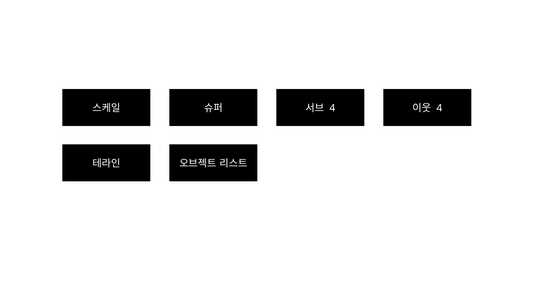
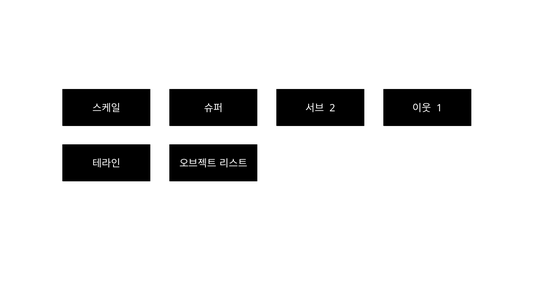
4 at (332, 108): 4 -> 2
4 at (439, 108): 4 -> 1
